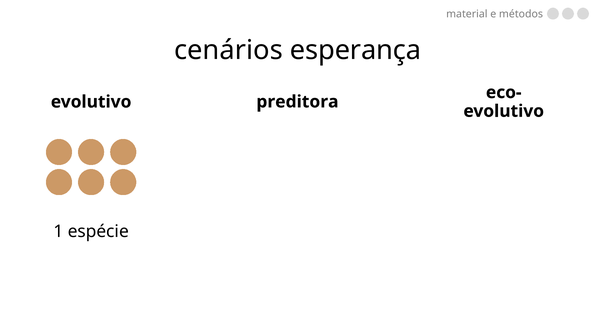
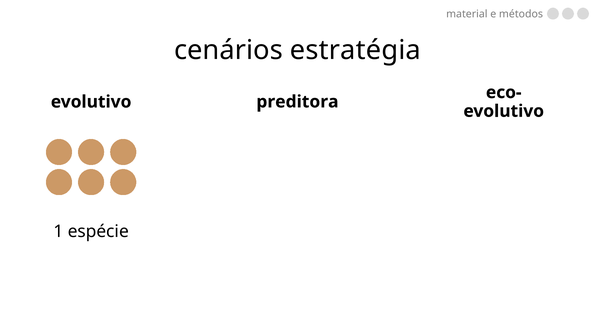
esperança: esperança -> estratégia
